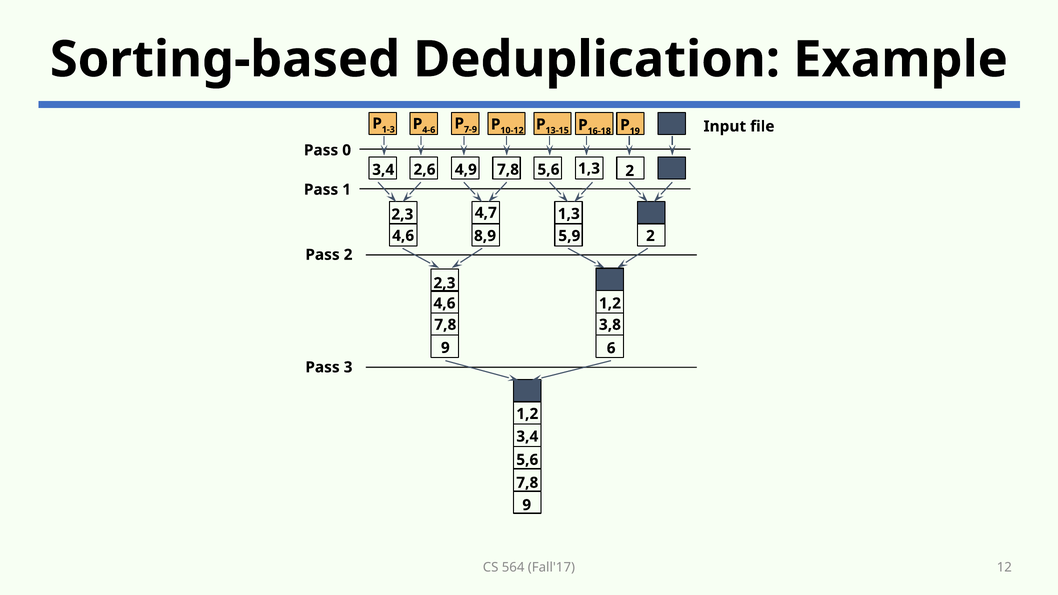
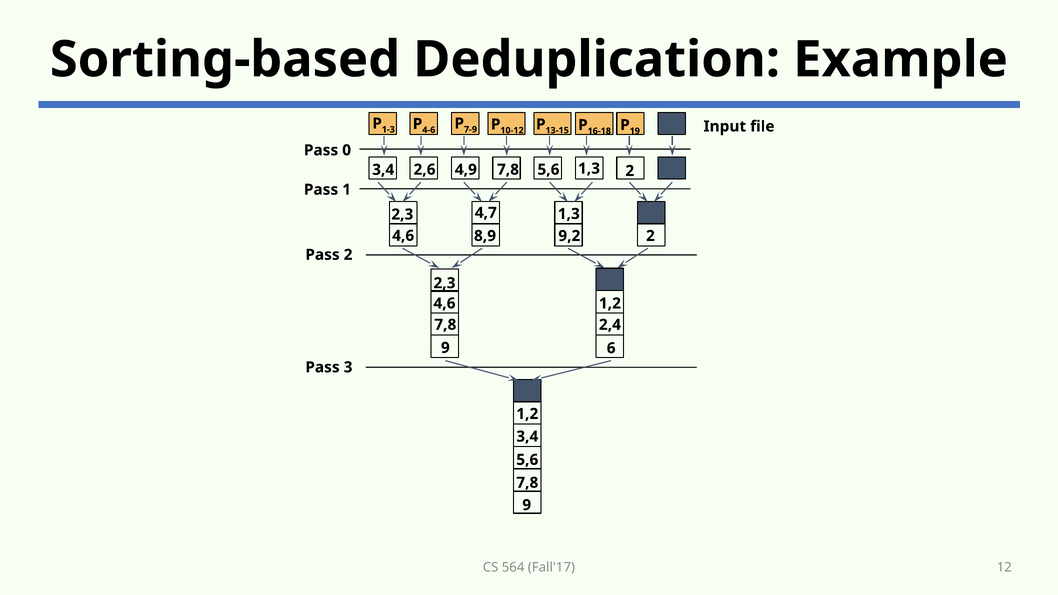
5,9: 5,9 -> 9,2
3,8: 3,8 -> 2,4
